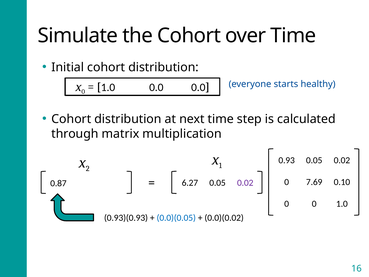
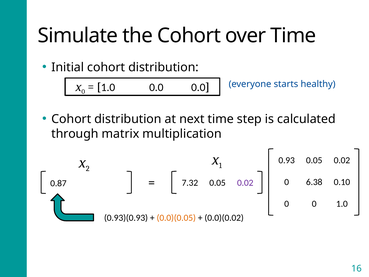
7.69: 7.69 -> 6.38
6.27: 6.27 -> 7.32
0.0)(0.05 colour: blue -> orange
